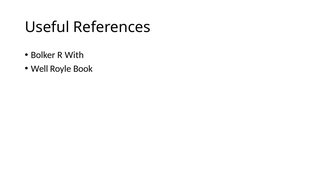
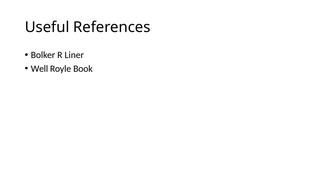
With: With -> Liner
